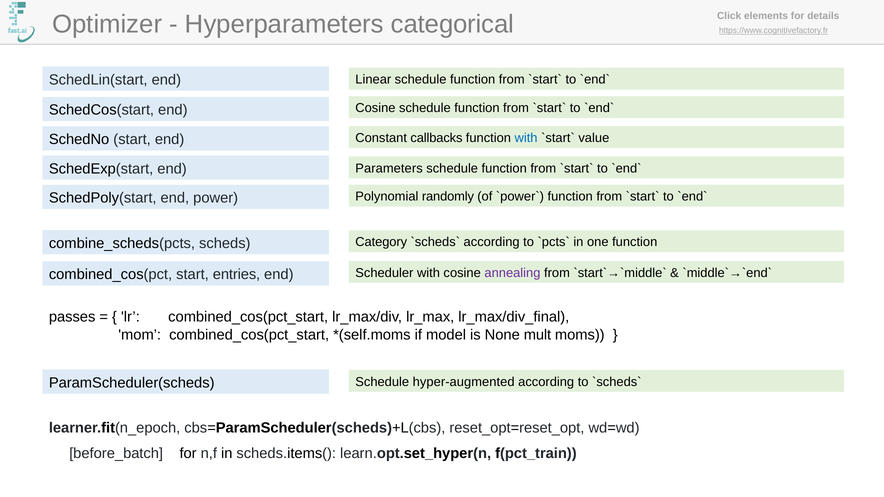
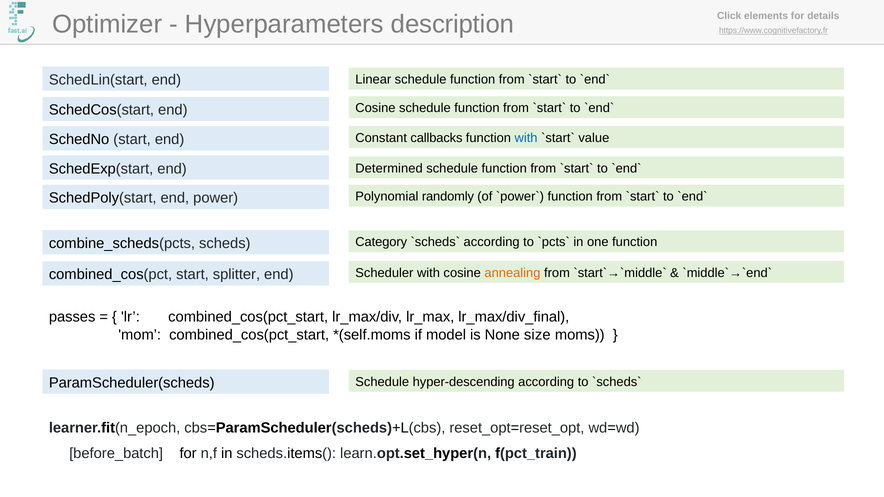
categorical: categorical -> description
Parameters: Parameters -> Determined
annealing colour: purple -> orange
entries: entries -> splitter
mult: mult -> size
hyper-augmented: hyper-augmented -> hyper-descending
